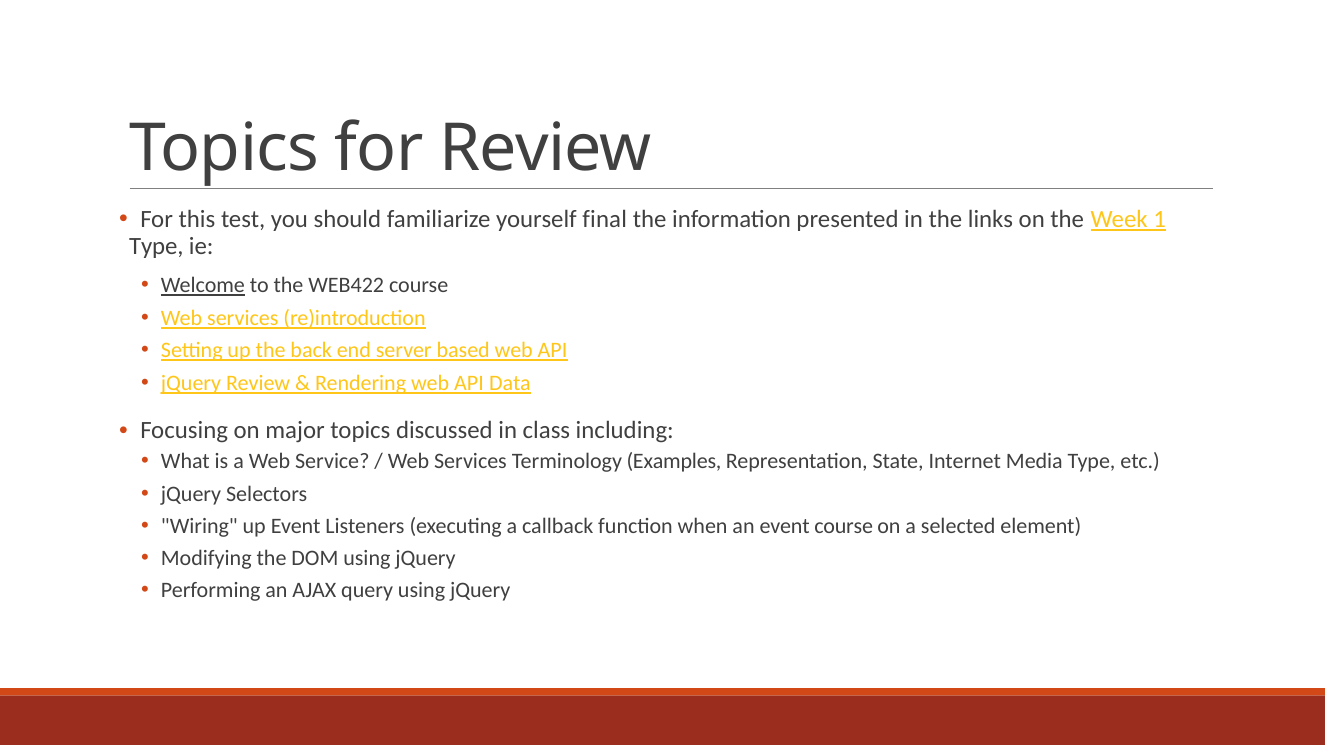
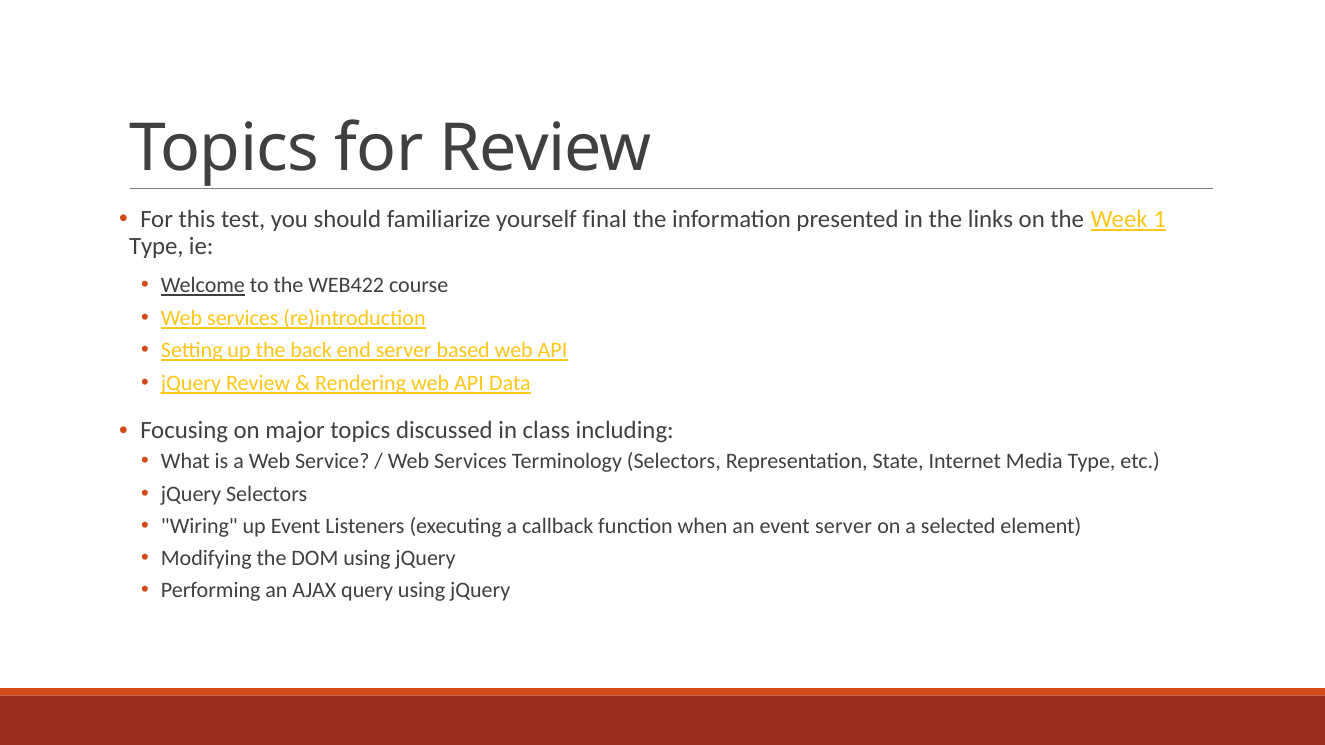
Terminology Examples: Examples -> Selectors
event course: course -> server
